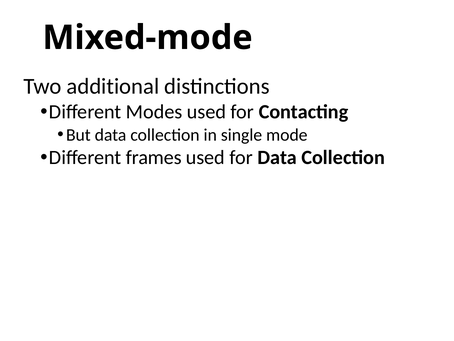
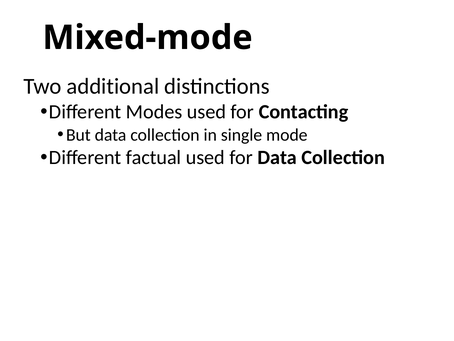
frames: frames -> factual
